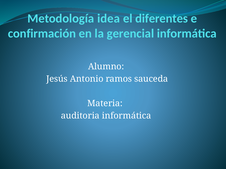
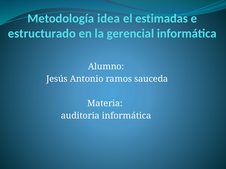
diferentes: diferentes -> estimadas
confirmación: confirmación -> estructurado
